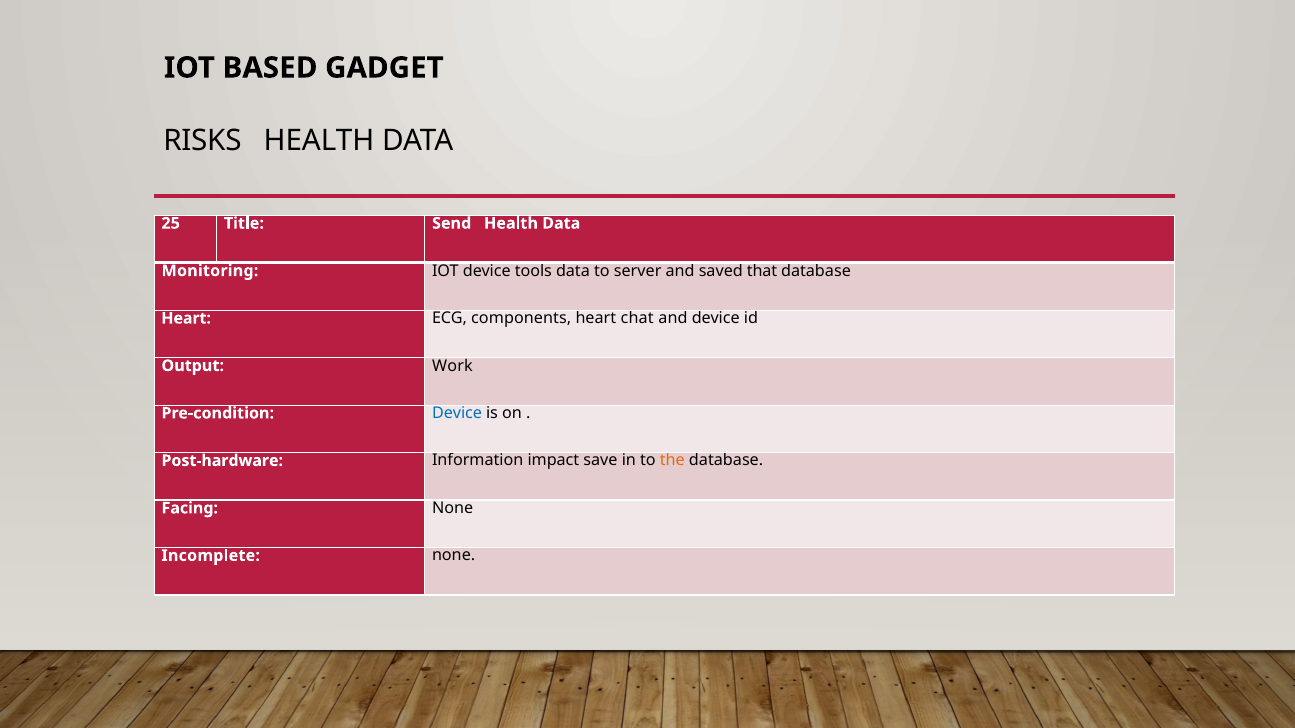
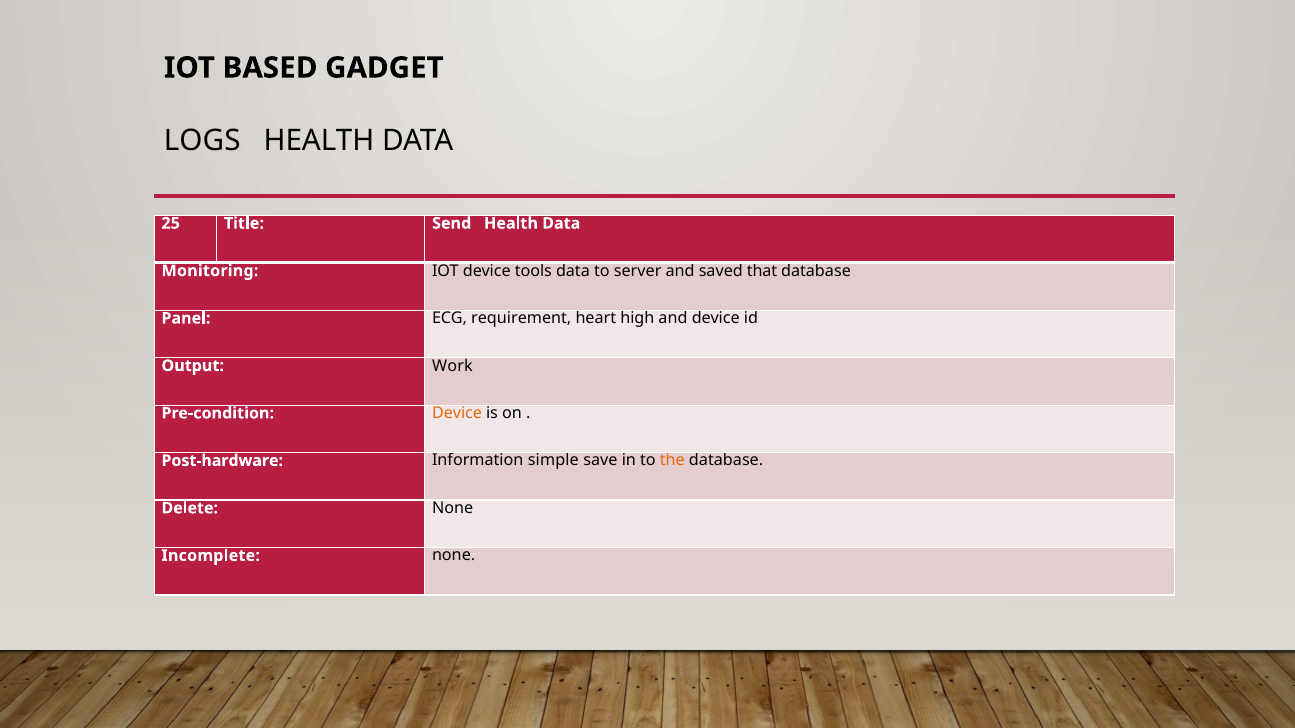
RISKS: RISKS -> LOGS
Heart at (186, 318): Heart -> Panel
components: components -> requirement
chat: chat -> high
Device at (457, 413) colour: blue -> orange
impact: impact -> simple
Facing: Facing -> Delete
